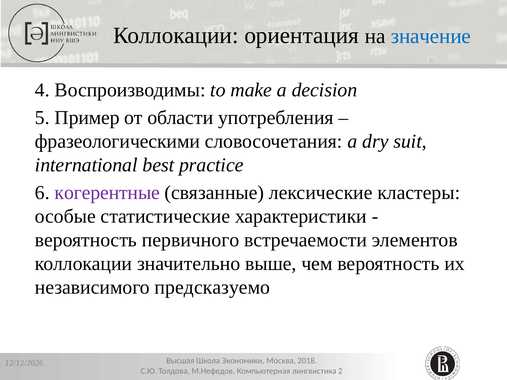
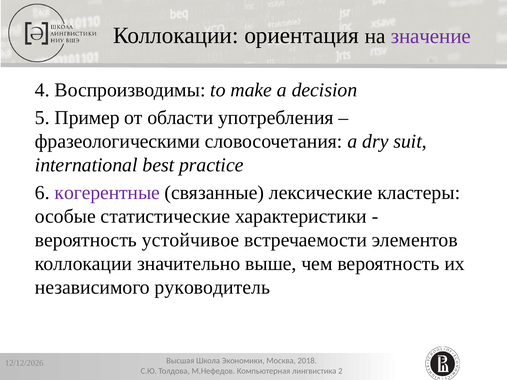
значение colour: blue -> purple
первичного: первичного -> устойчивое
предсказуемо: предсказуемо -> руководитель
